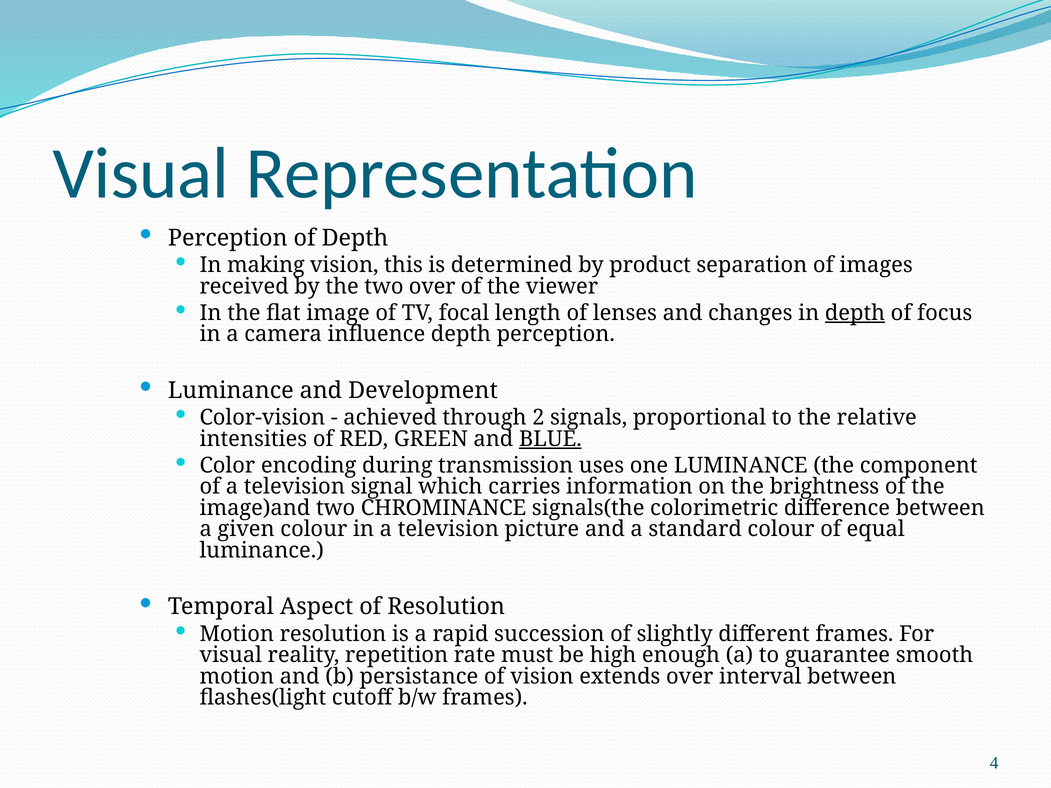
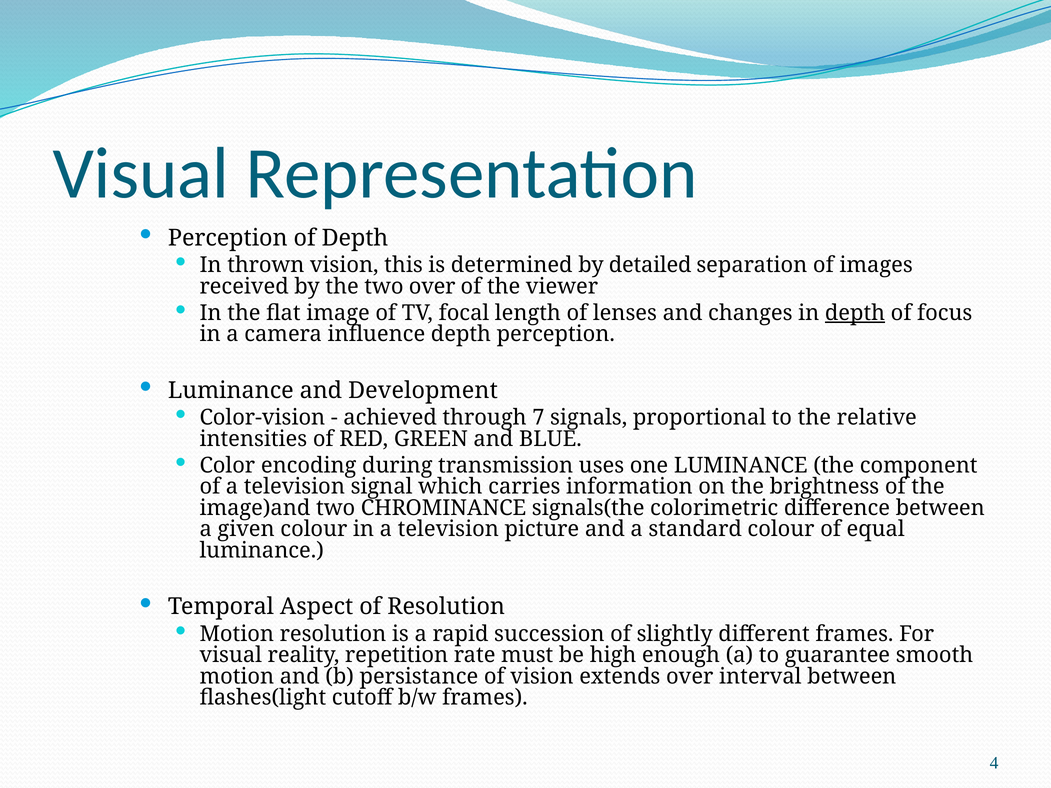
making: making -> thrown
product: product -> detailed
2: 2 -> 7
BLUE underline: present -> none
